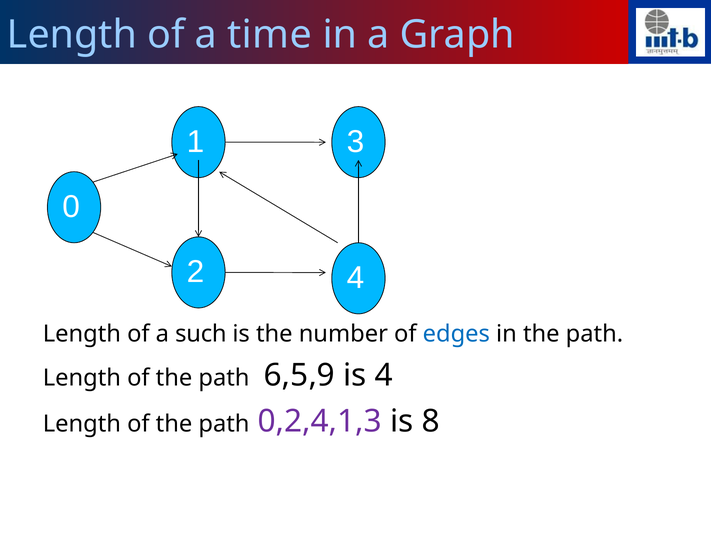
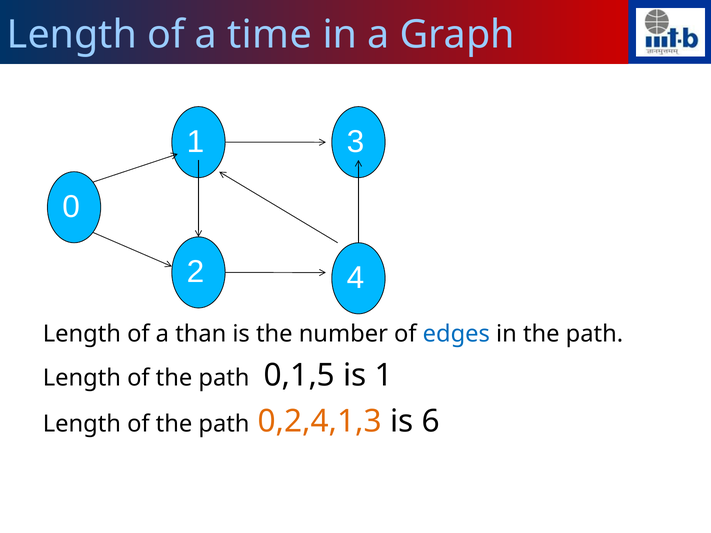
such: such -> than
6,5,9: 6,5,9 -> 0,1,5
is 4: 4 -> 1
0,2,4,1,3 colour: purple -> orange
8: 8 -> 6
